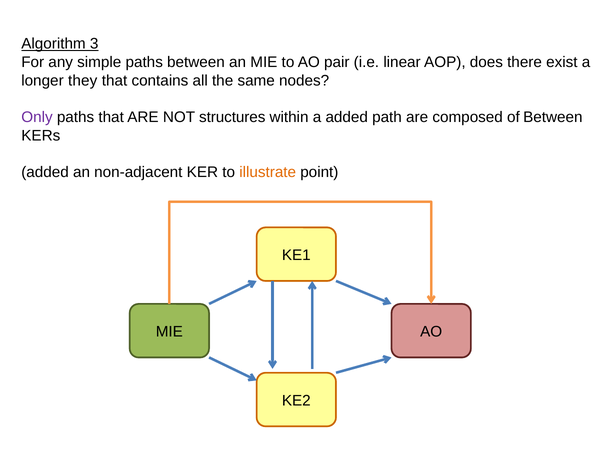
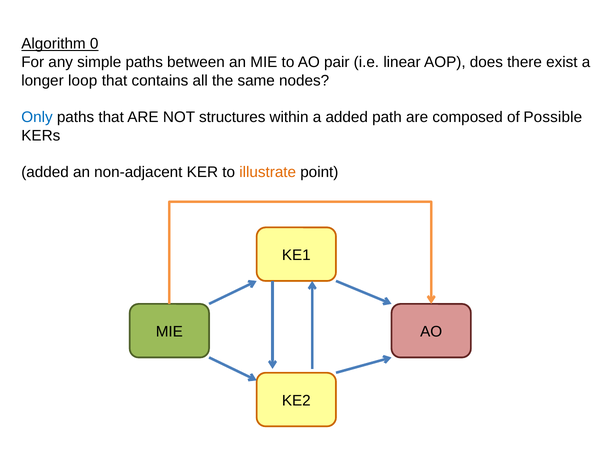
3: 3 -> 0
they: they -> loop
Only colour: purple -> blue
of Between: Between -> Possible
